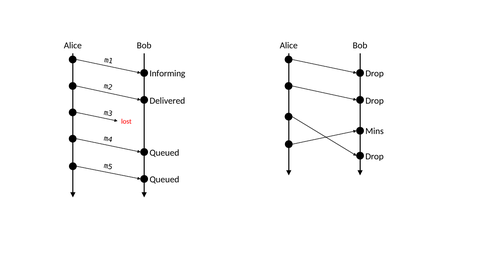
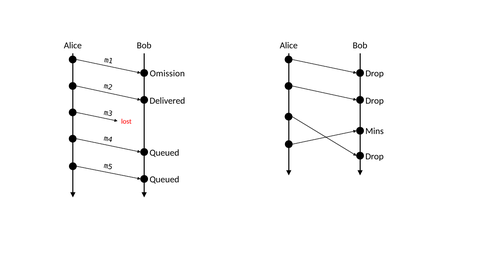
Informing: Informing -> Omission
